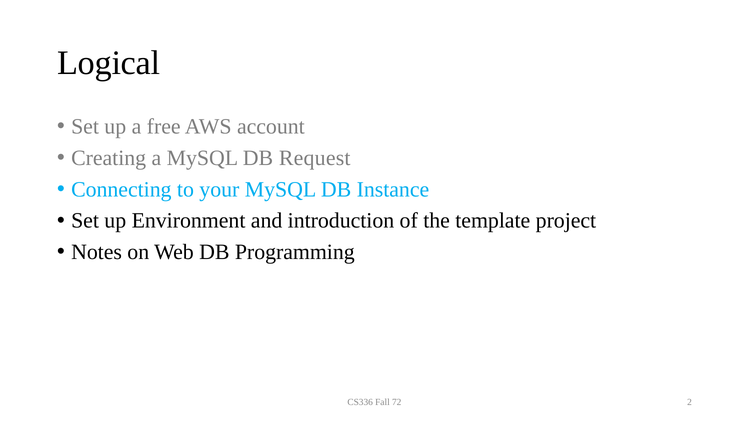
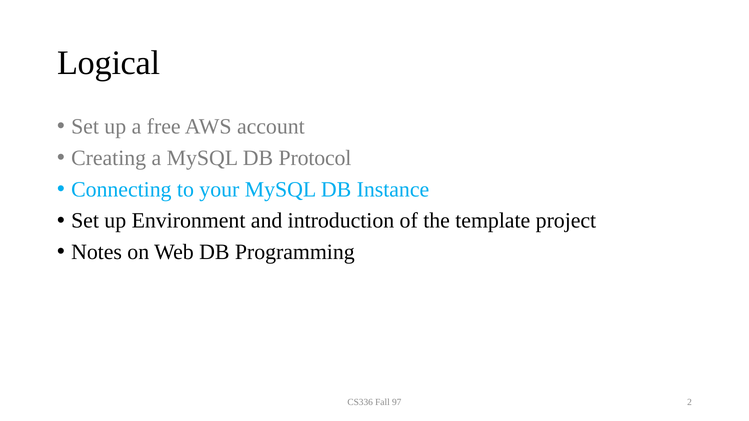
Request: Request -> Protocol
72: 72 -> 97
